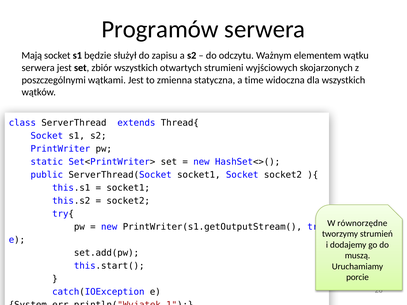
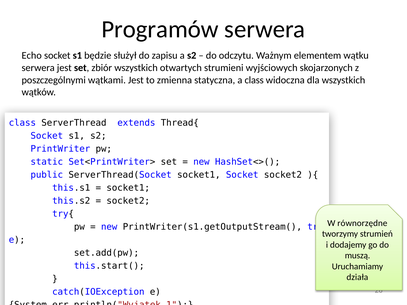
Mają: Mają -> Echo
a time: time -> class
porcie: porcie -> działa
